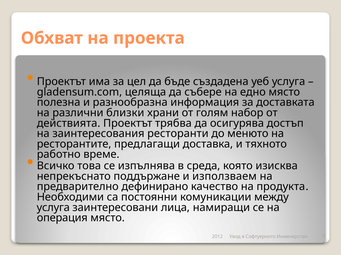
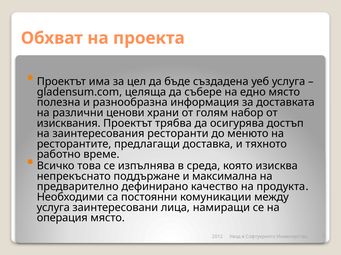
близки: близки -> ценови
действията: действията -> изисквания
използваем: използваем -> максимална
